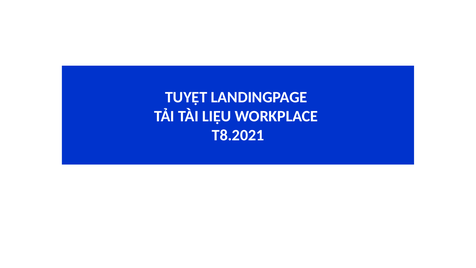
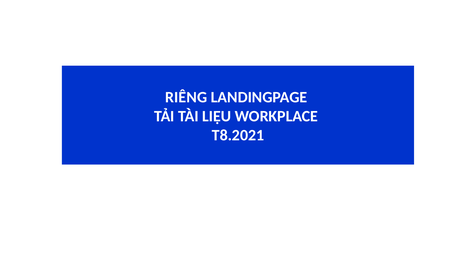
TUYỆT: TUYỆT -> RIÊNG
